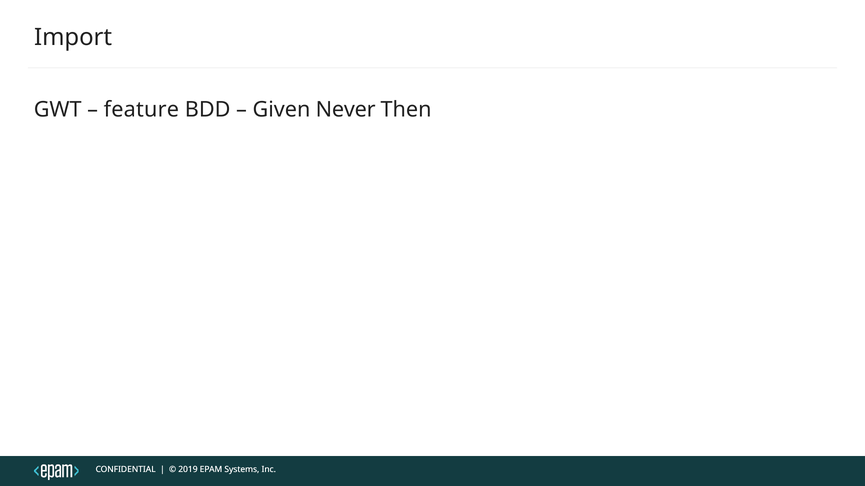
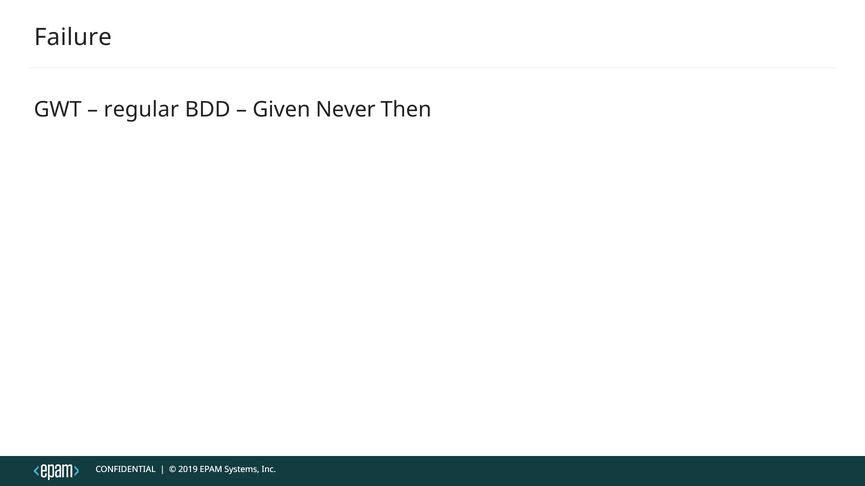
Import: Import -> Failure
feature: feature -> regular
